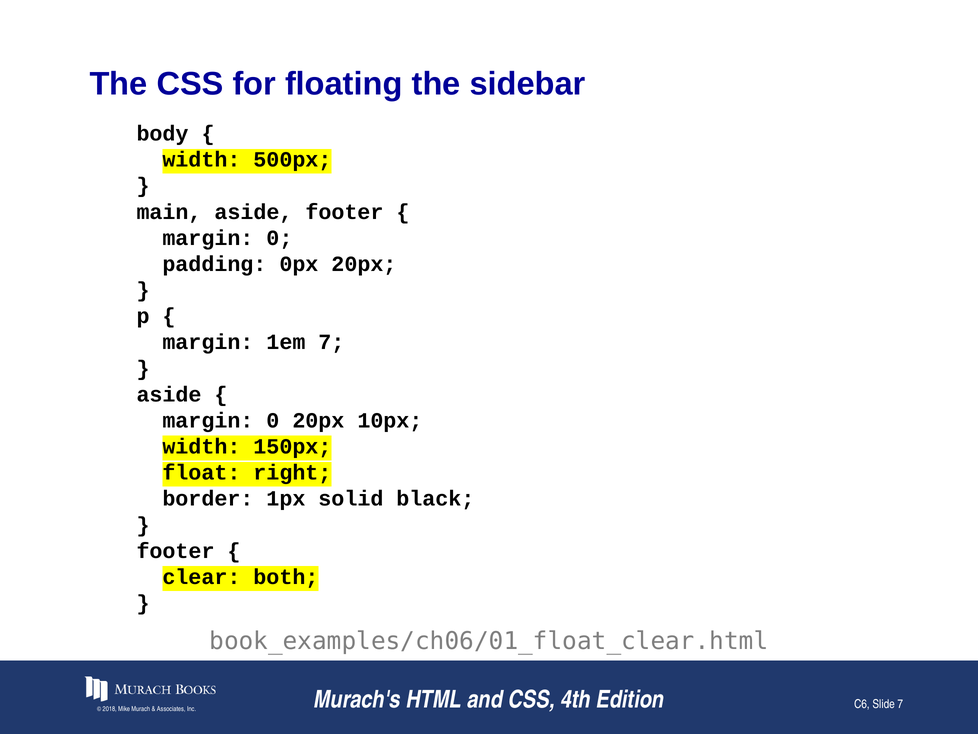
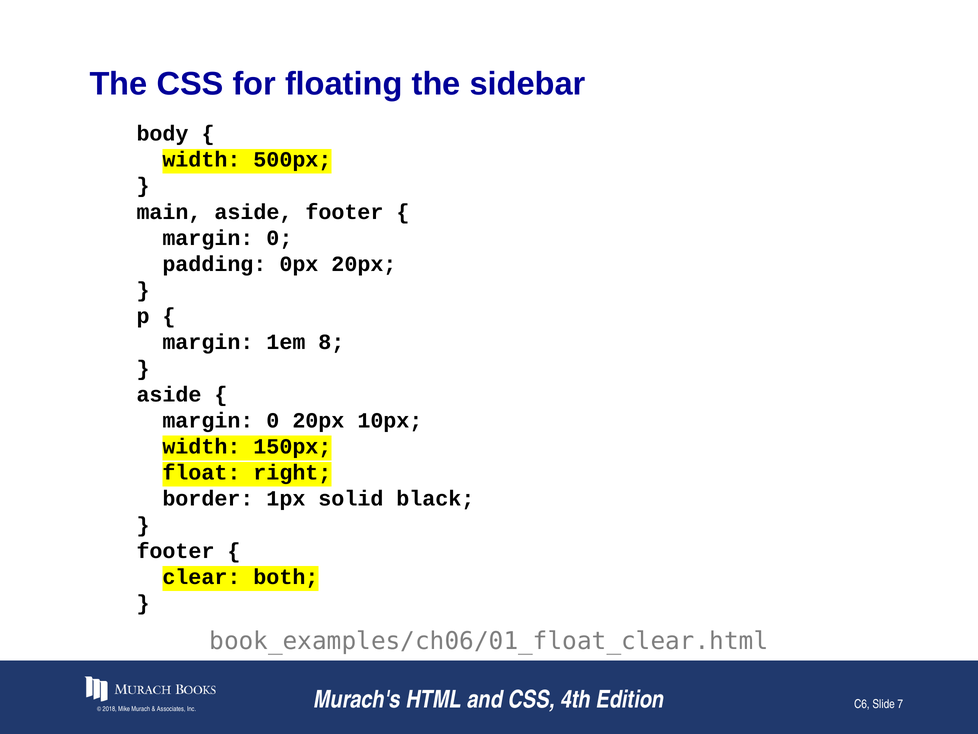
1em 7: 7 -> 8
